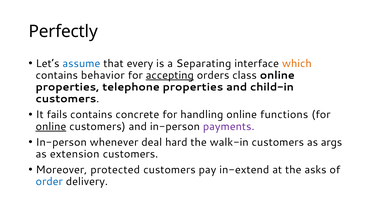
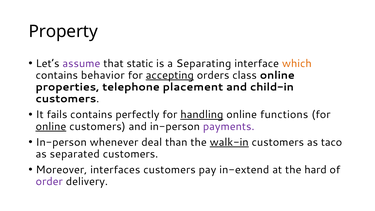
Perfectly: Perfectly -> Property
assume colour: blue -> purple
every: every -> static
telephone properties: properties -> placement
concrete: concrete -> perfectly
handling underline: none -> present
hard: hard -> than
walk-in underline: none -> present
args: args -> taco
extension: extension -> separated
protected: protected -> interfaces
asks: asks -> hard
order colour: blue -> purple
